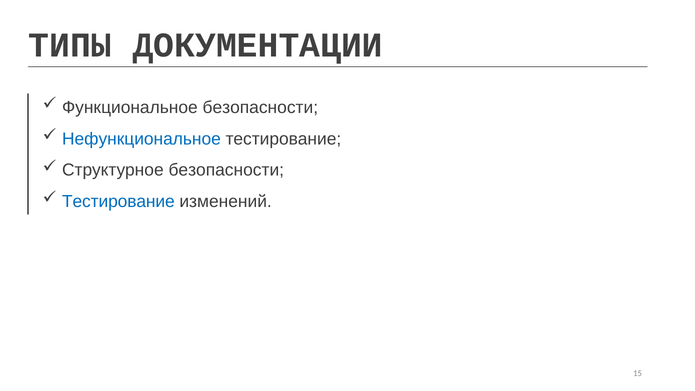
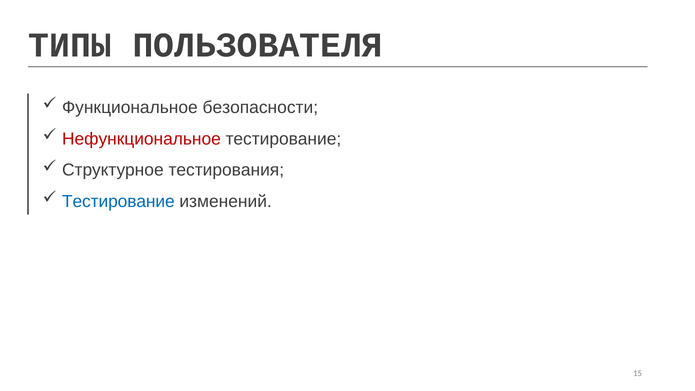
ДОКУМЕНТАЦИИ: ДОКУМЕНТАЦИИ -> ПОЛЬЗОВАТЕЛЯ
Нефункциональное colour: blue -> red
Структурное безопасности: безопасности -> тестирования
